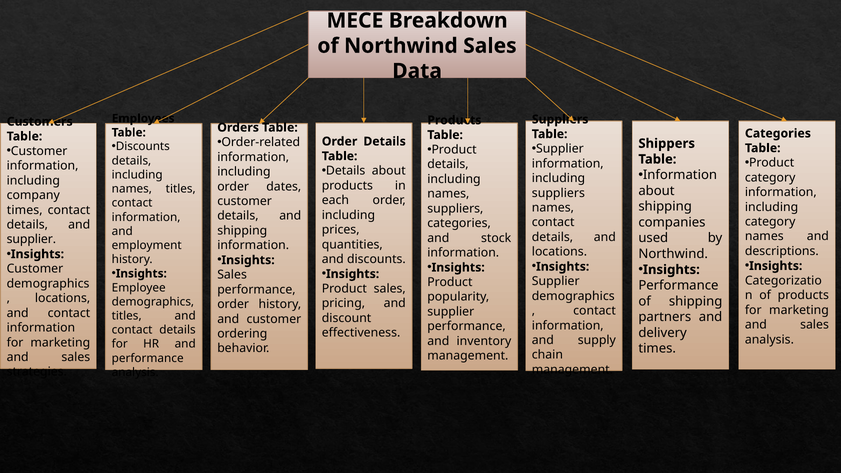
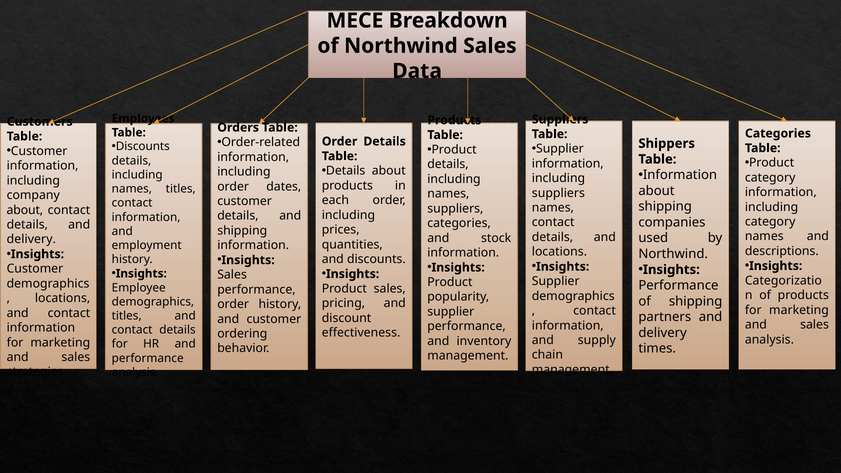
times at (25, 210): times -> about
supplier at (31, 239): supplier -> delivery
